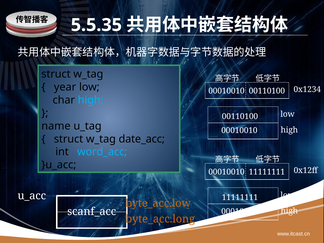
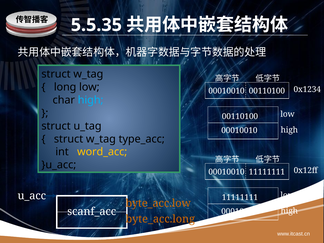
year: year -> long
name at (56, 126): name -> struct
date_acc: date_acc -> type_acc
word_acc colour: light blue -> yellow
